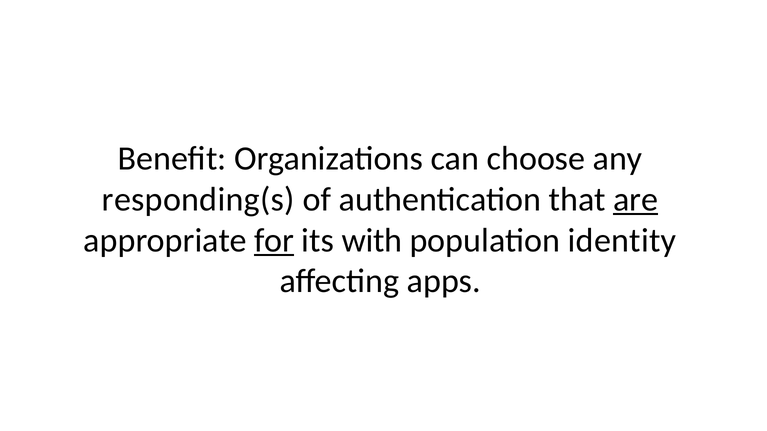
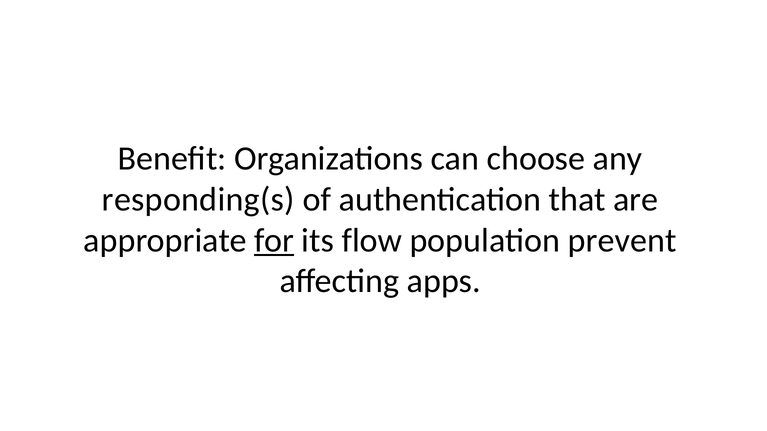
are underline: present -> none
with: with -> flow
identity: identity -> prevent
